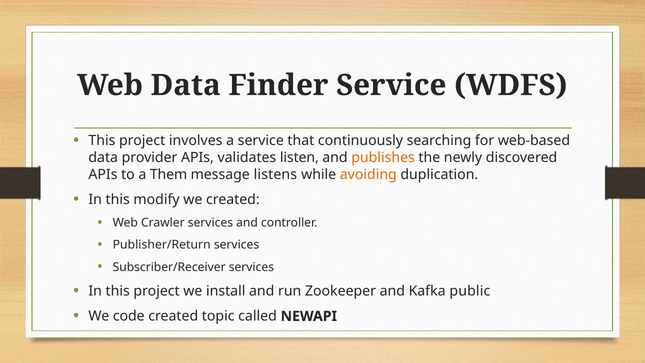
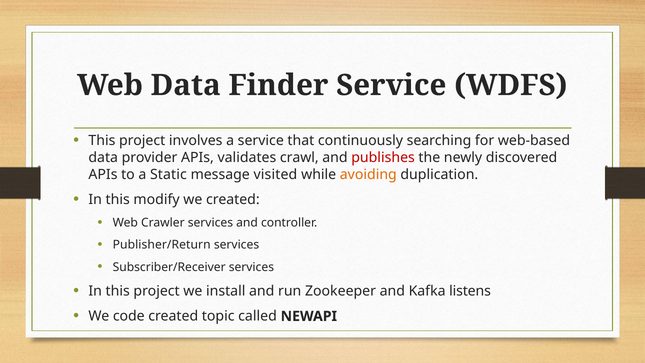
listen: listen -> crawl
publishes colour: orange -> red
Them: Them -> Static
listens: listens -> visited
public: public -> listens
